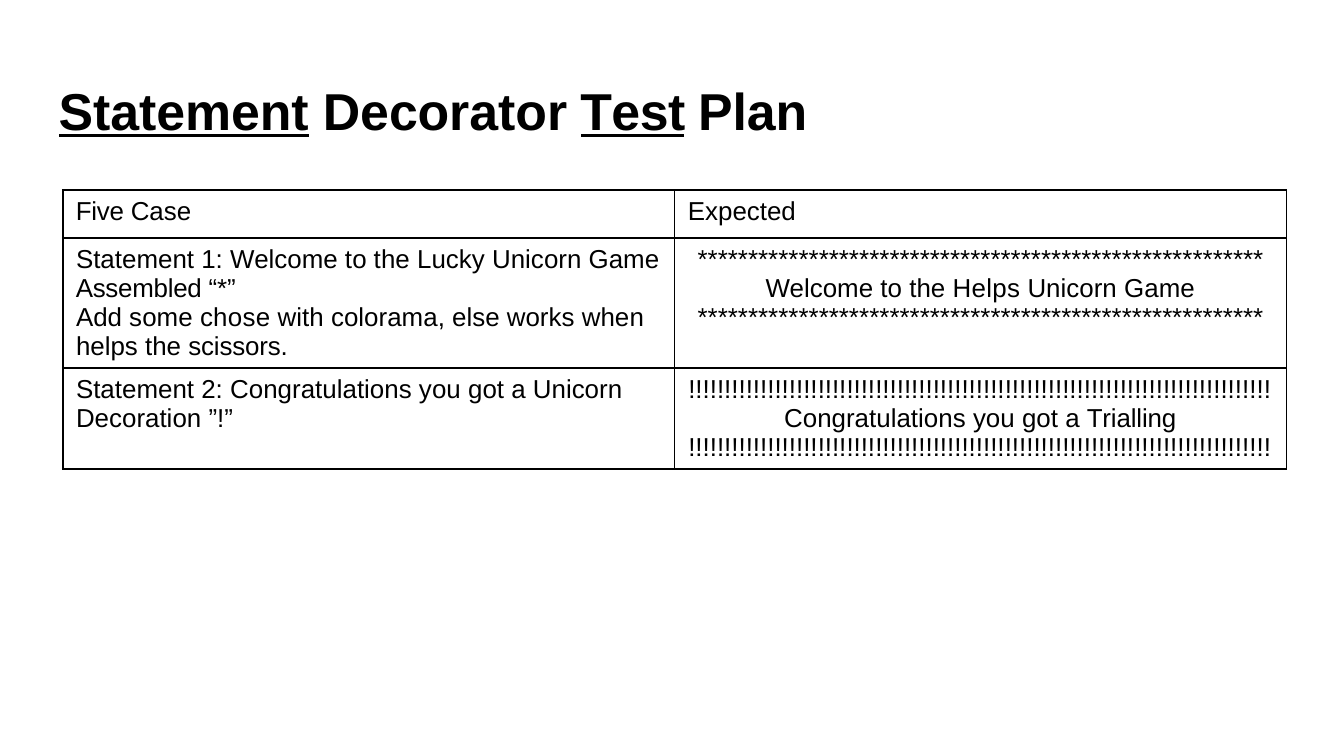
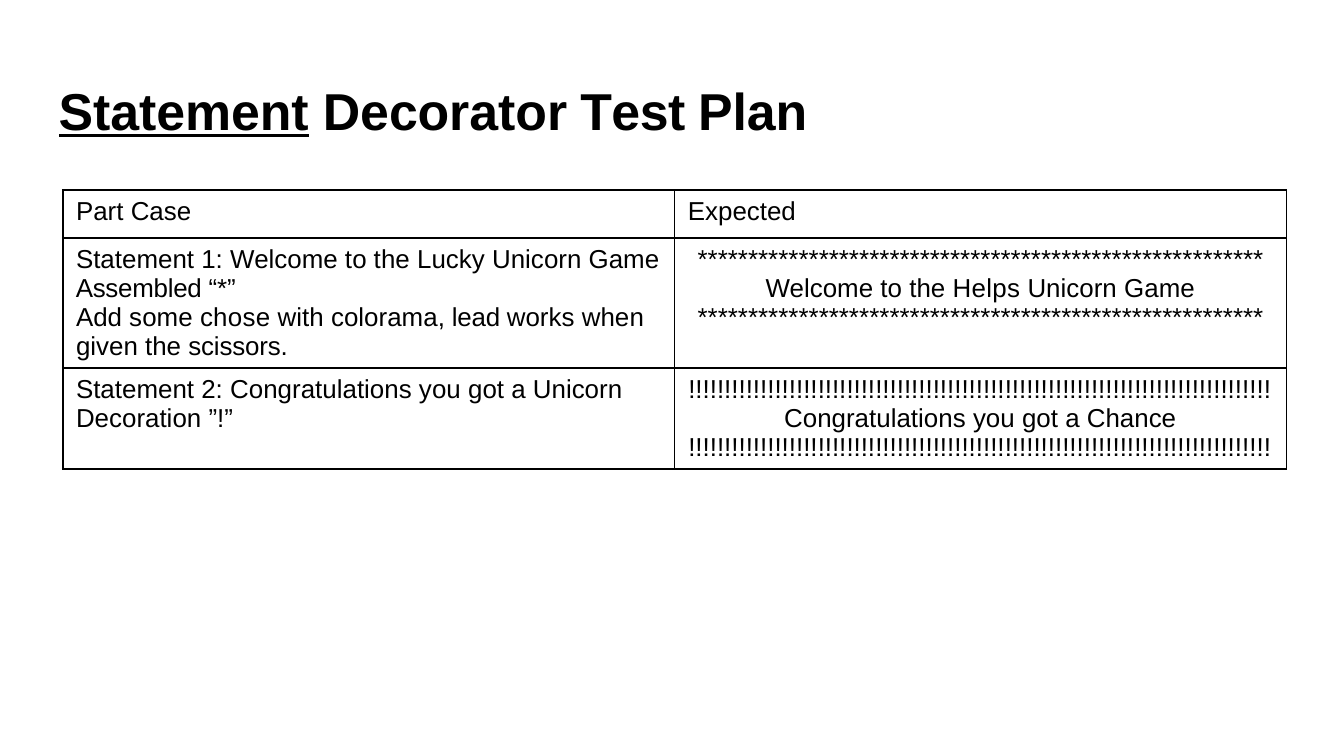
Test underline: present -> none
Five: Five -> Part
else: else -> lead
helps at (107, 347): helps -> given
Trialling: Trialling -> Chance
